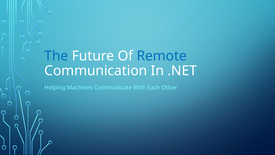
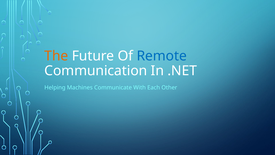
The colour: blue -> orange
